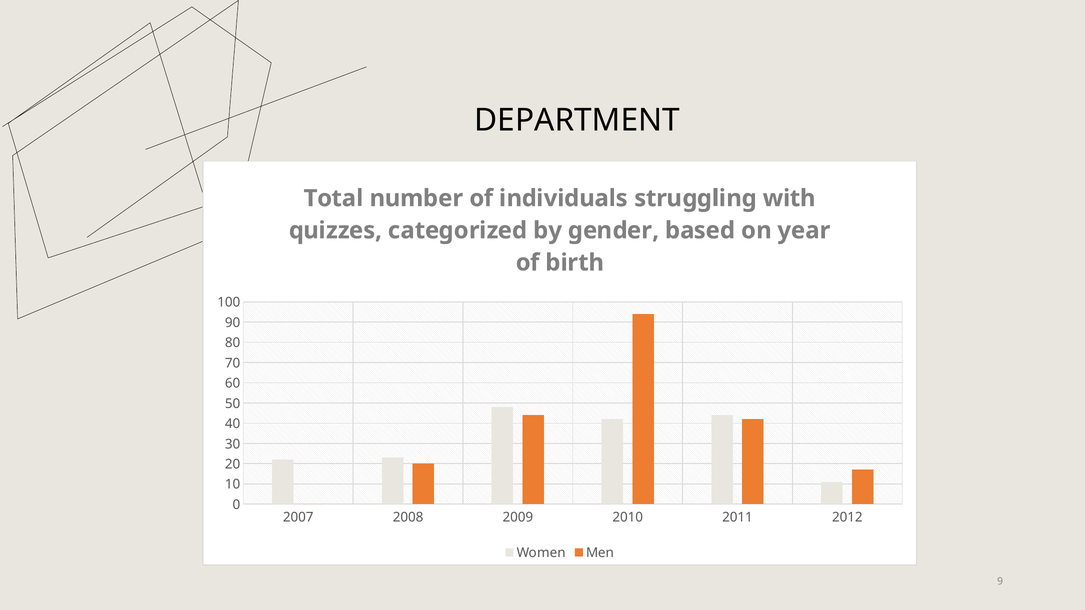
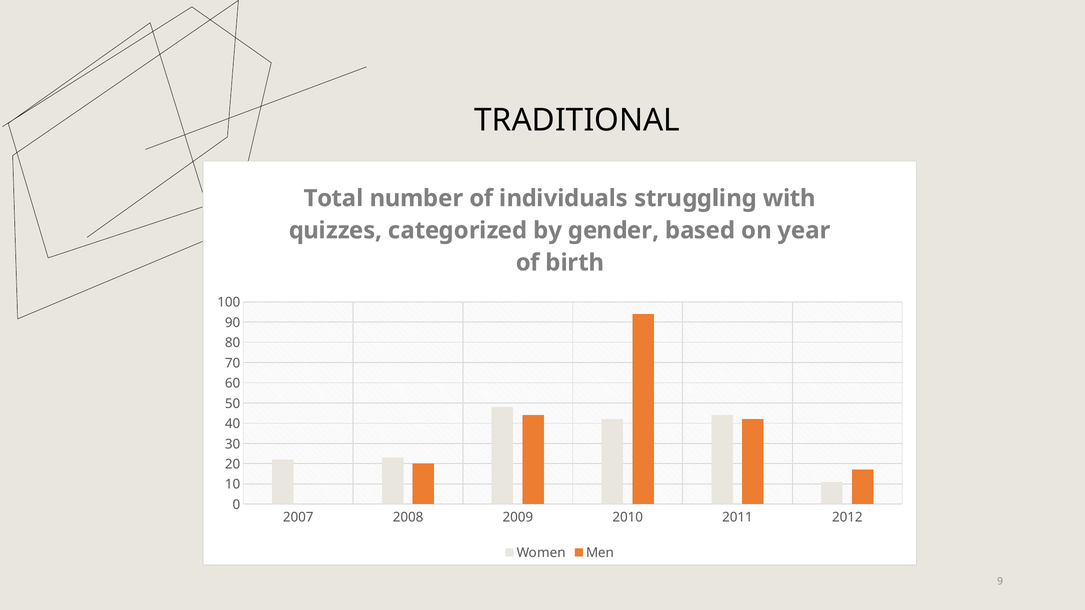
DEPARTMENT: DEPARTMENT -> TRADITIONAL
